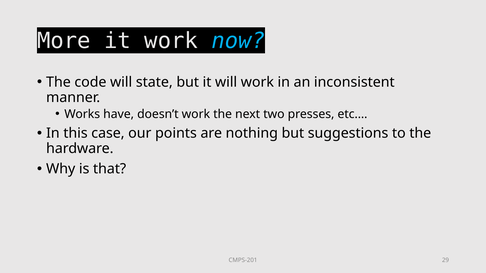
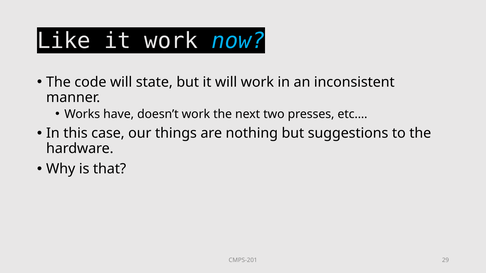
More: More -> Like
points: points -> things
